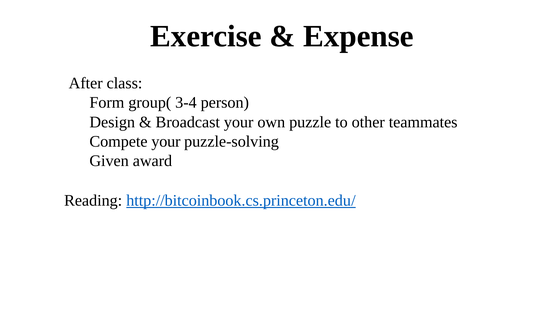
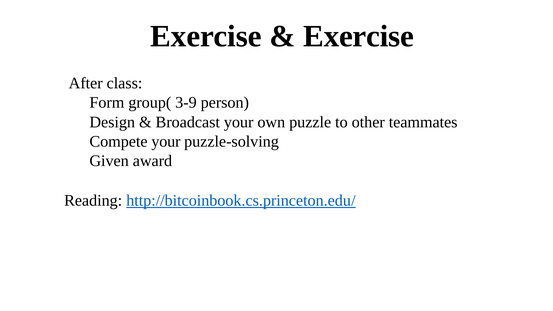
Expense at (358, 36): Expense -> Exercise
3-4: 3-4 -> 3-9
